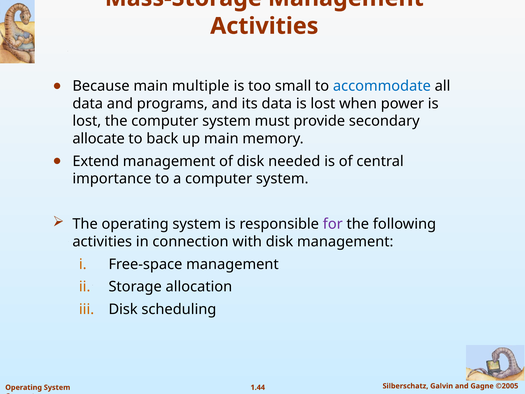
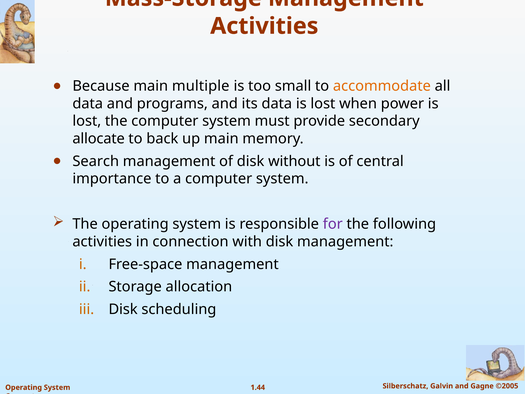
accommodate colour: blue -> orange
Extend: Extend -> Search
needed: needed -> without
